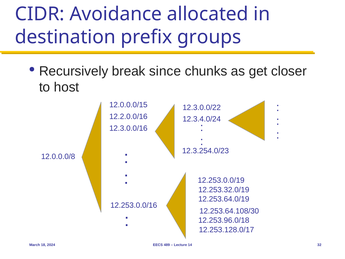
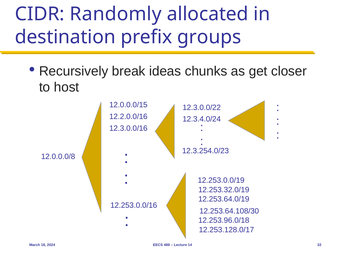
Avoidance: Avoidance -> Randomly
since: since -> ideas
